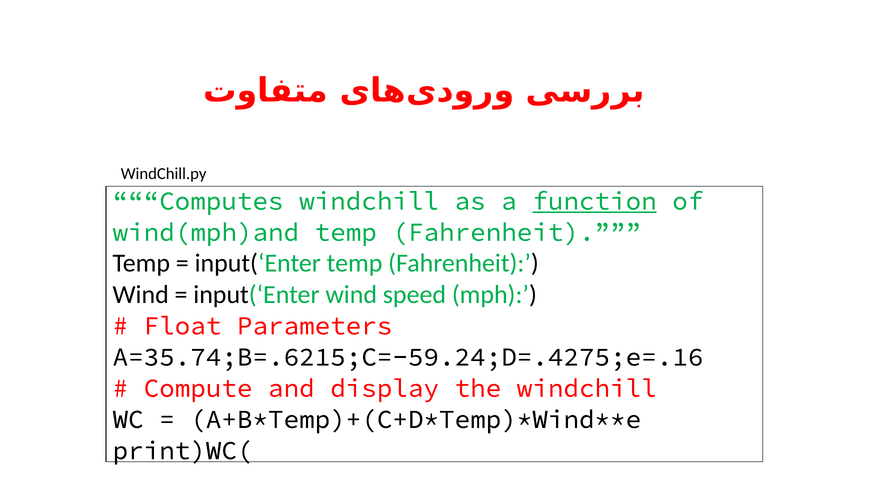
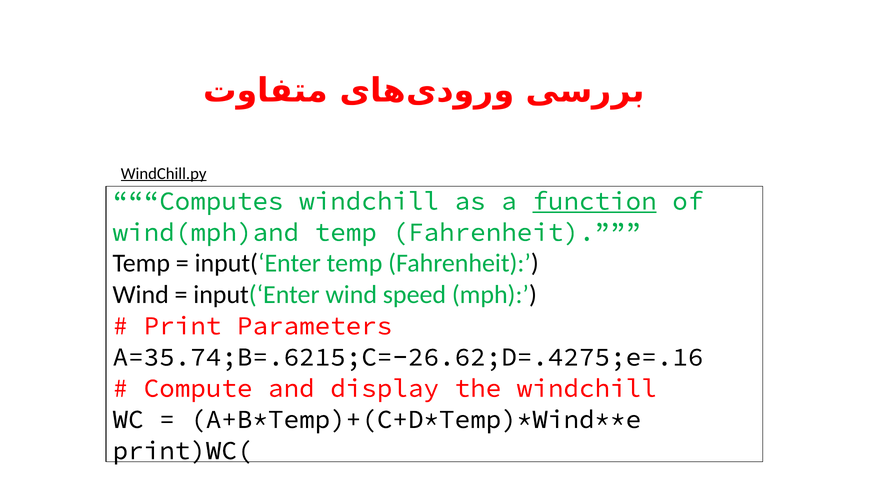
WindChill.py underline: none -> present
Float: Float -> Print
A=35.74;B=.6215;C=-59.24;D=.4275;e=.16: A=35.74;B=.6215;C=-59.24;D=.4275;e=.16 -> A=35.74;B=.6215;C=-26.62;D=.4275;e=.16
